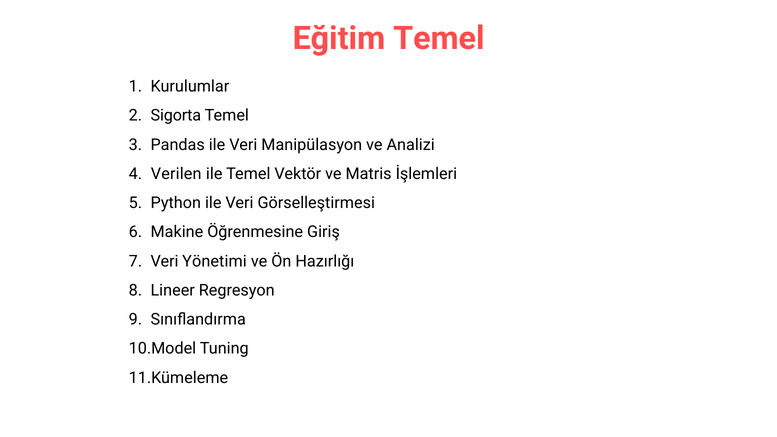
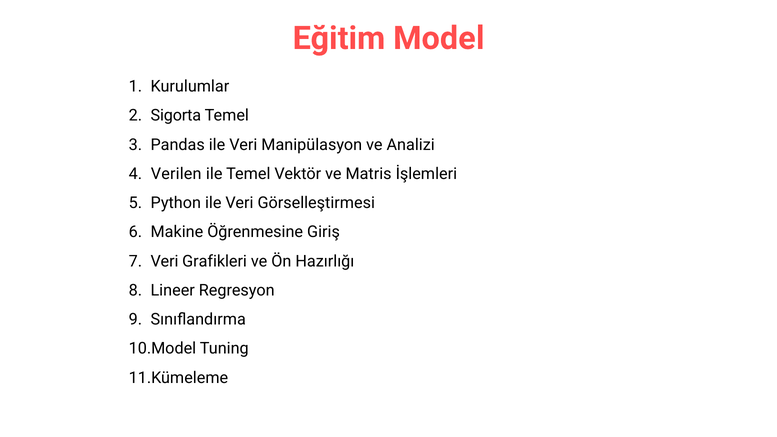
Eğitim Temel: Temel -> Model
Yönetimi: Yönetimi -> Grafikleri
